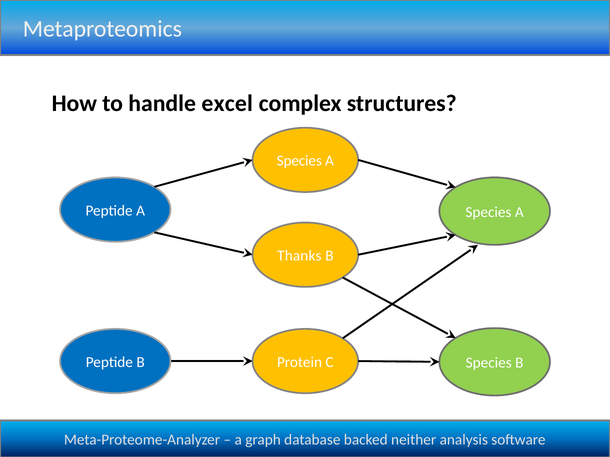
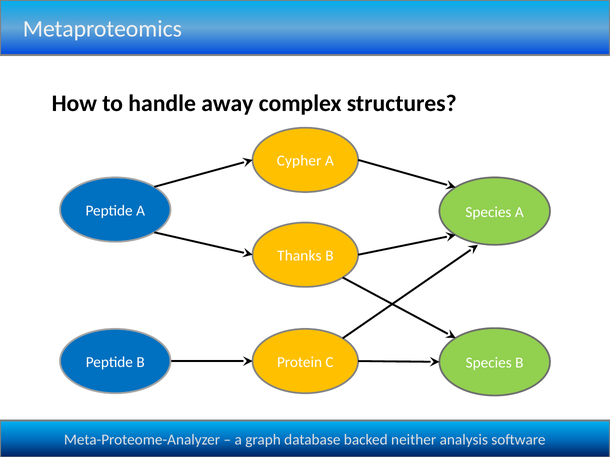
excel: excel -> away
Species at (299, 161): Species -> Cypher
